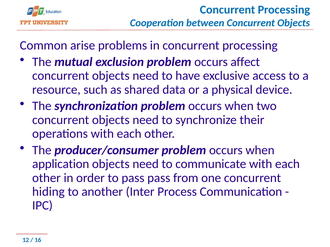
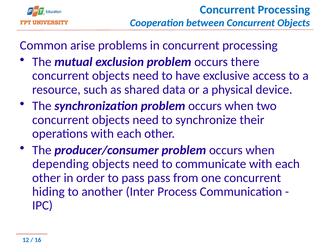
affect: affect -> there
application: application -> depending
